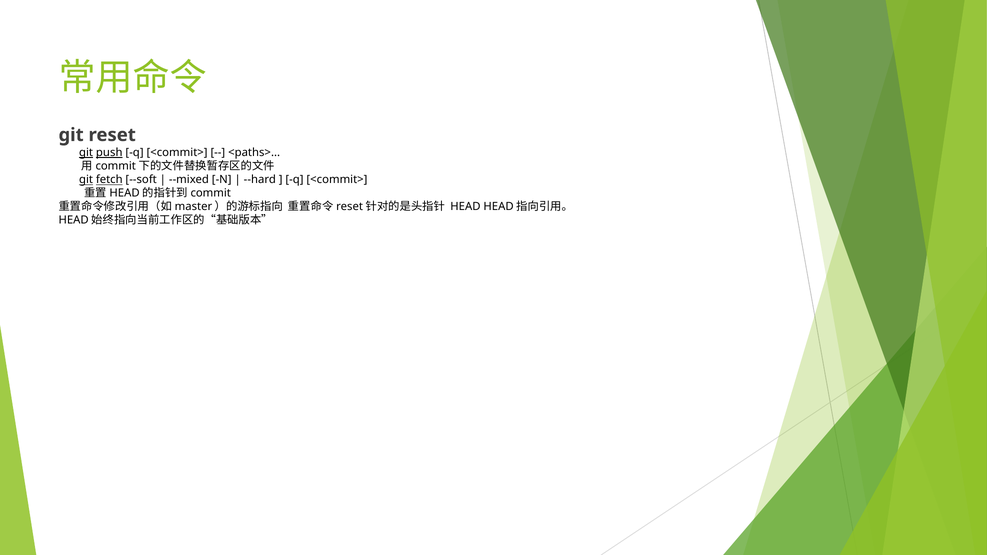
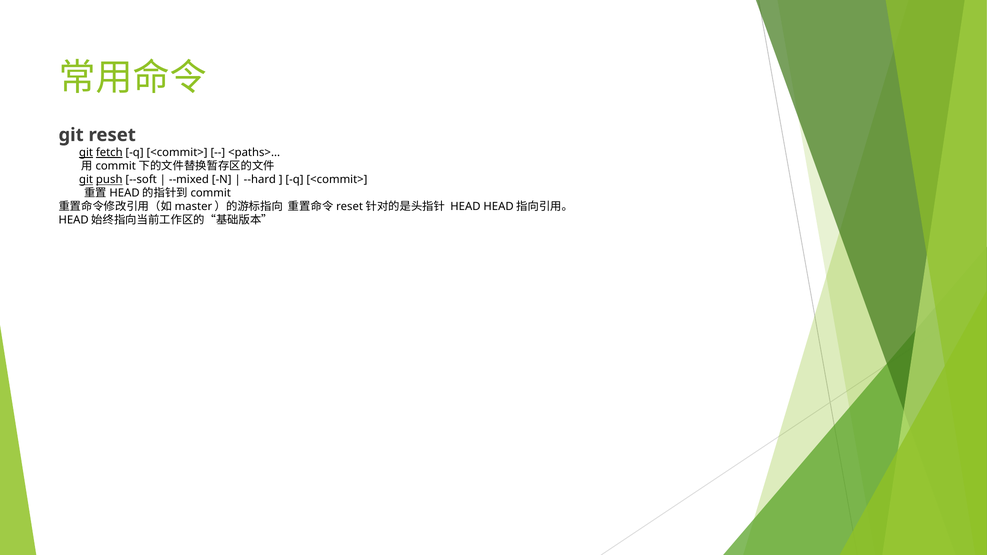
push: push -> fetch
fetch: fetch -> push
